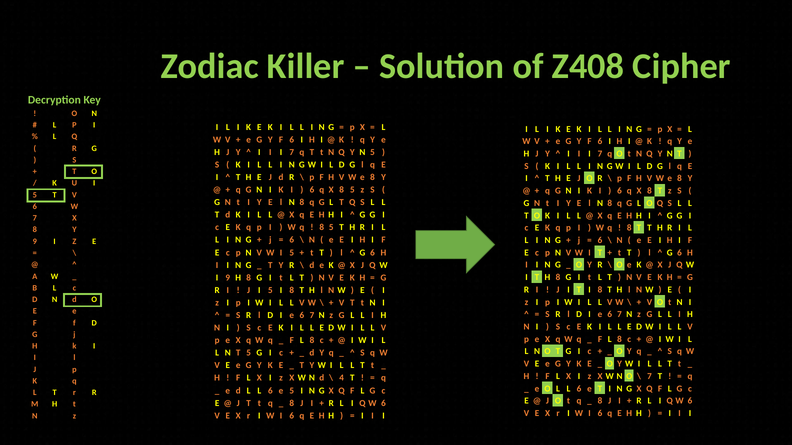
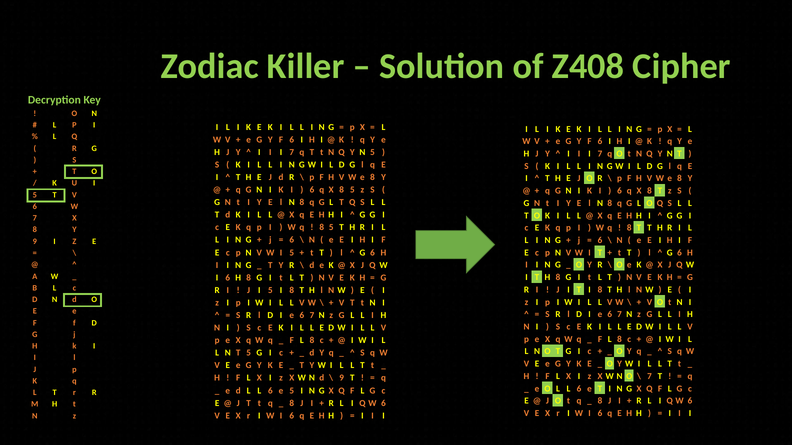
9 at (228, 278): 9 -> 6
4 at (342, 378): 4 -> 9
